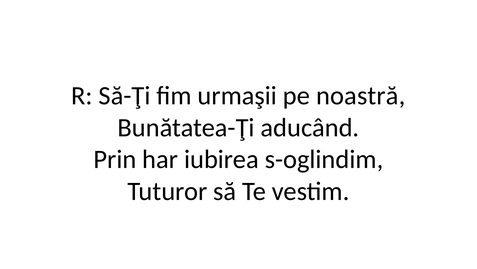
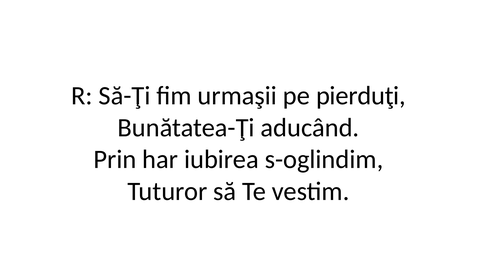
noastră: noastră -> pierduţi
